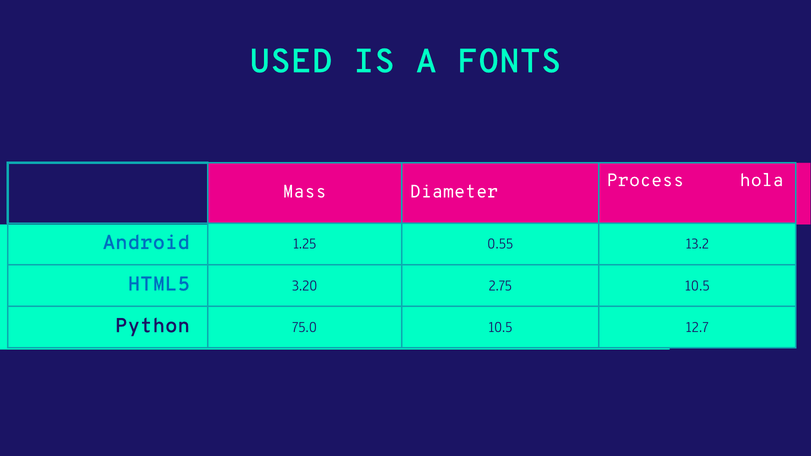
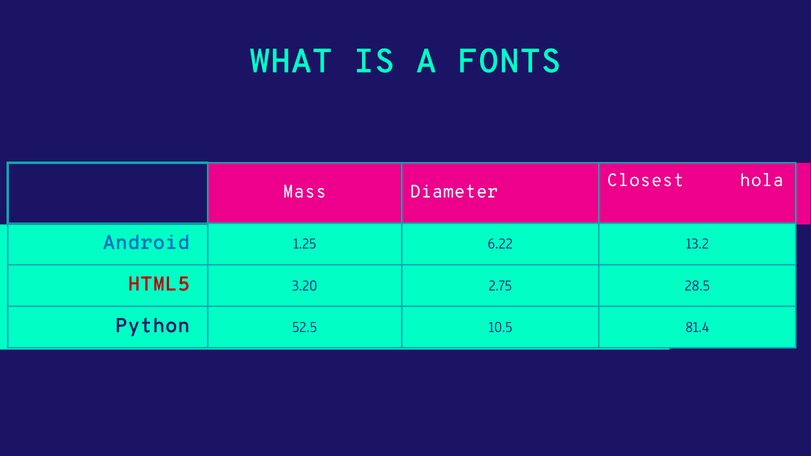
USED: USED -> WHAT
Process: Process -> Closest
0.55: 0.55 -> 6.22
HTML5 colour: blue -> red
2.75 10.5: 10.5 -> 28.5
75.0: 75.0 -> 52.5
12.7: 12.7 -> 81.4
